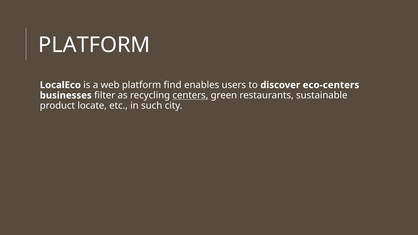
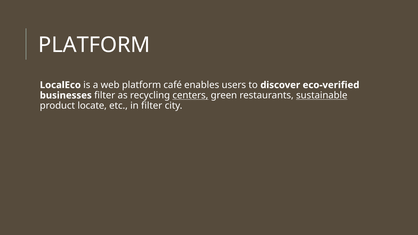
find: find -> café
eco-centers: eco-centers -> eco-verified
sustainable underline: none -> present
in such: such -> filter
